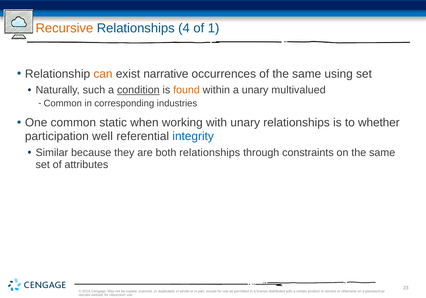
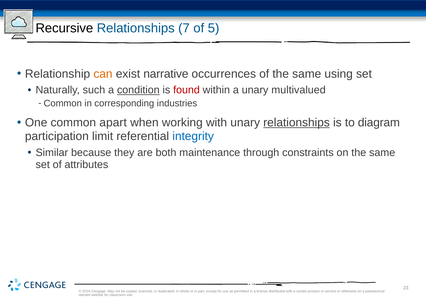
Recursive colour: orange -> black
4: 4 -> 7
1: 1 -> 5
found colour: orange -> red
static: static -> apart
relationships at (297, 123) underline: none -> present
whether: whether -> diagram
well: well -> limit
both relationships: relationships -> maintenance
